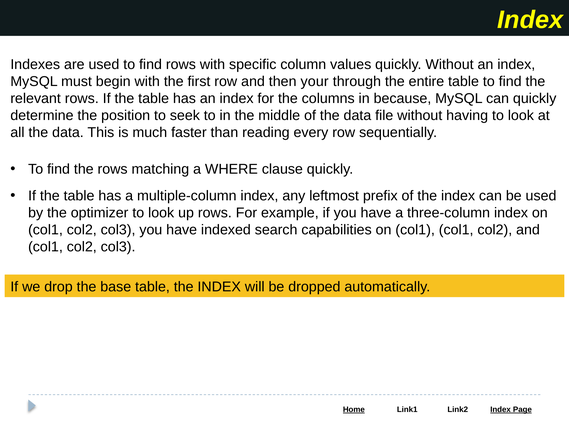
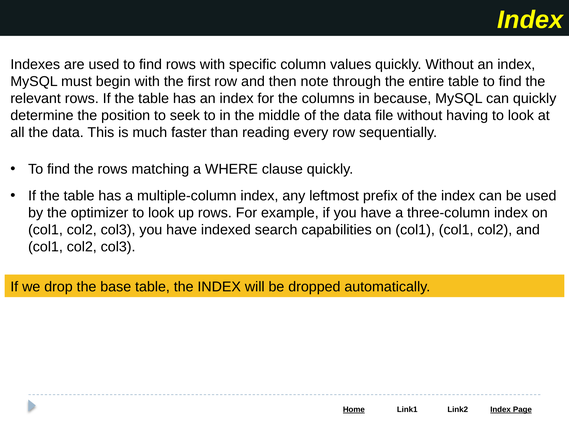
your: your -> note
